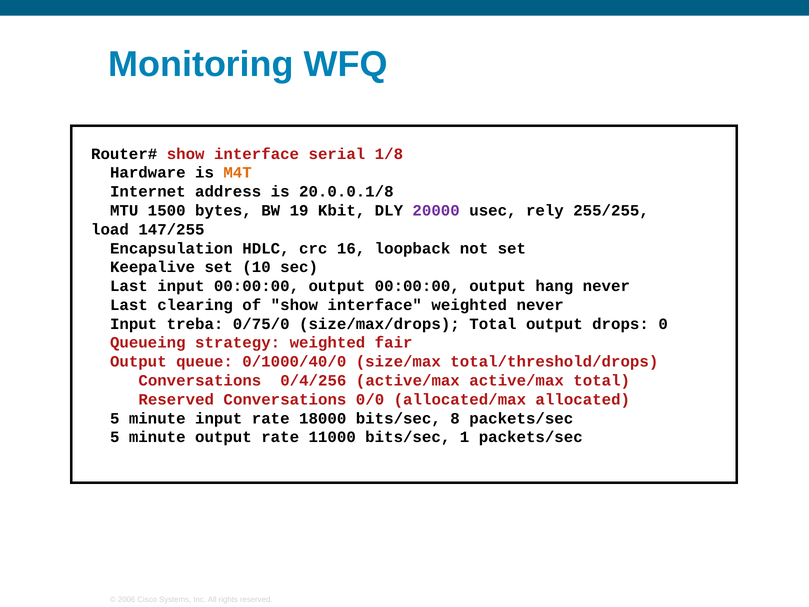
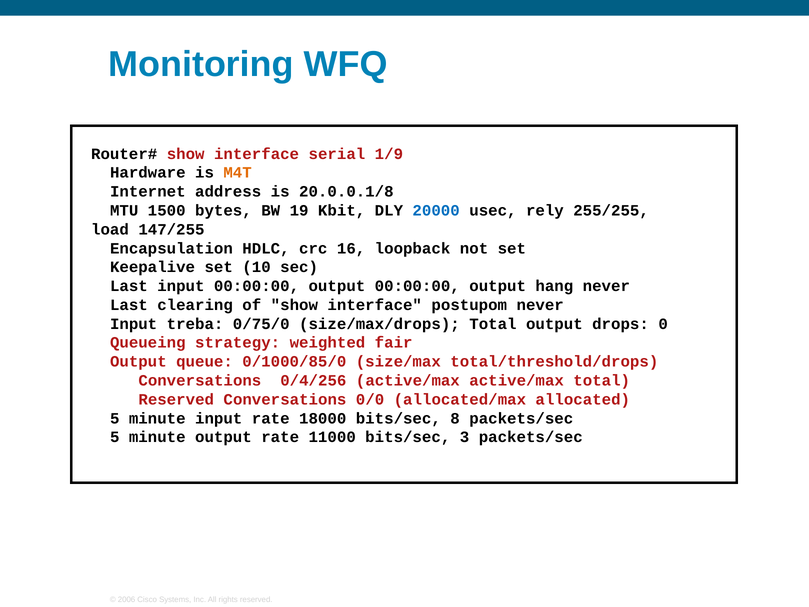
1/8: 1/8 -> 1/9
20000 colour: purple -> blue
interface weighted: weighted -> postupom
0/1000/40/0: 0/1000/40/0 -> 0/1000/85/0
1: 1 -> 3
